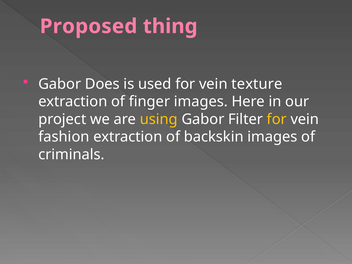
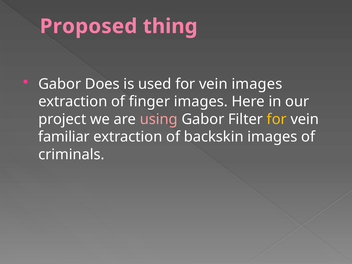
vein texture: texture -> images
using colour: yellow -> pink
fashion: fashion -> familiar
